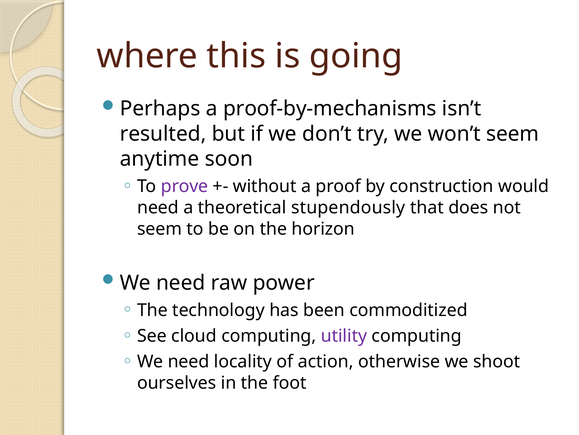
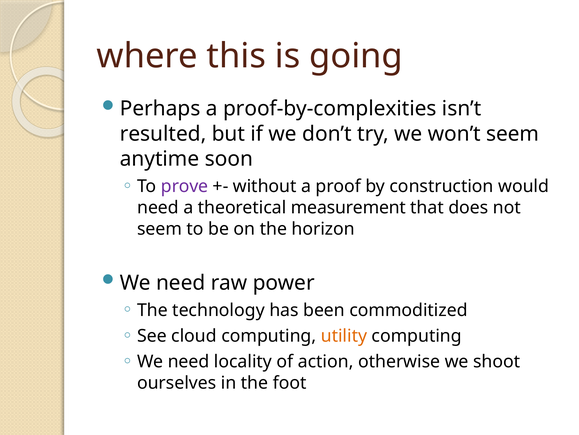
proof-by-mechanisms: proof-by-mechanisms -> proof-by-complexities
stupendously: stupendously -> measurement
utility colour: purple -> orange
